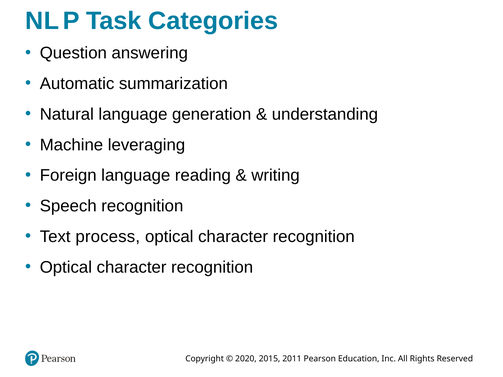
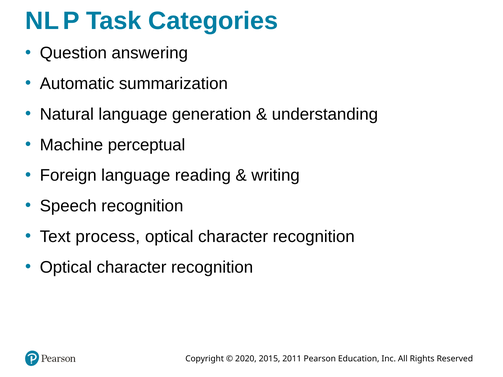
leveraging: leveraging -> perceptual
